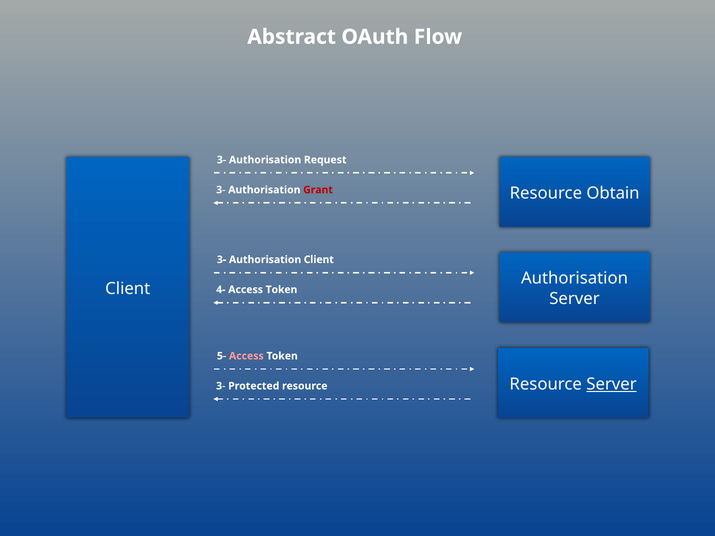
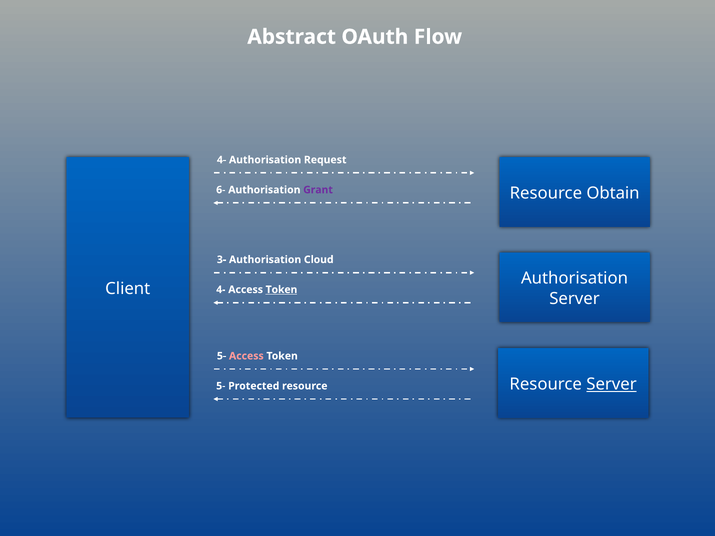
3- at (222, 160): 3- -> 4-
3- at (221, 190): 3- -> 6-
Grant colour: red -> purple
Authorisation Client: Client -> Cloud
Token at (281, 290) underline: none -> present
3- at (221, 386): 3- -> 5-
